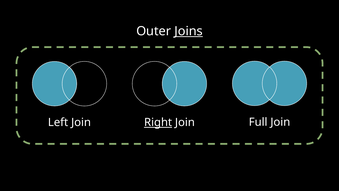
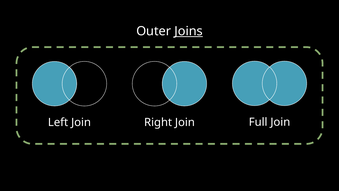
Right underline: present -> none
